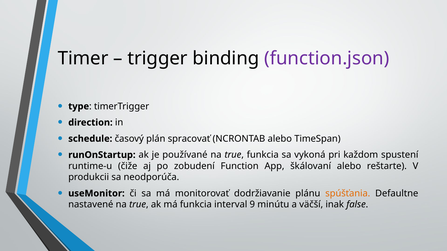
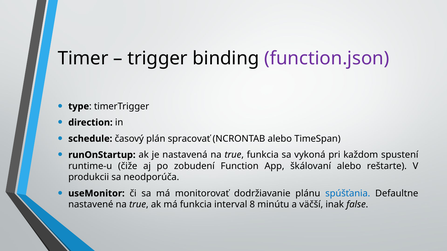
používané: používané -> nastavená
spúšťania colour: orange -> blue
9: 9 -> 8
